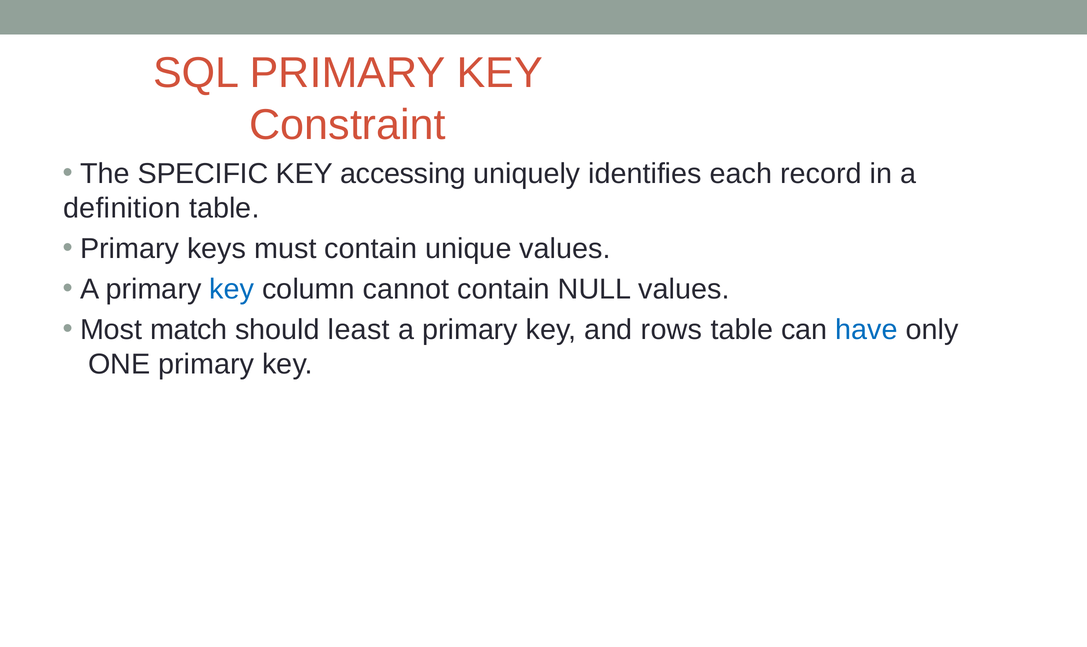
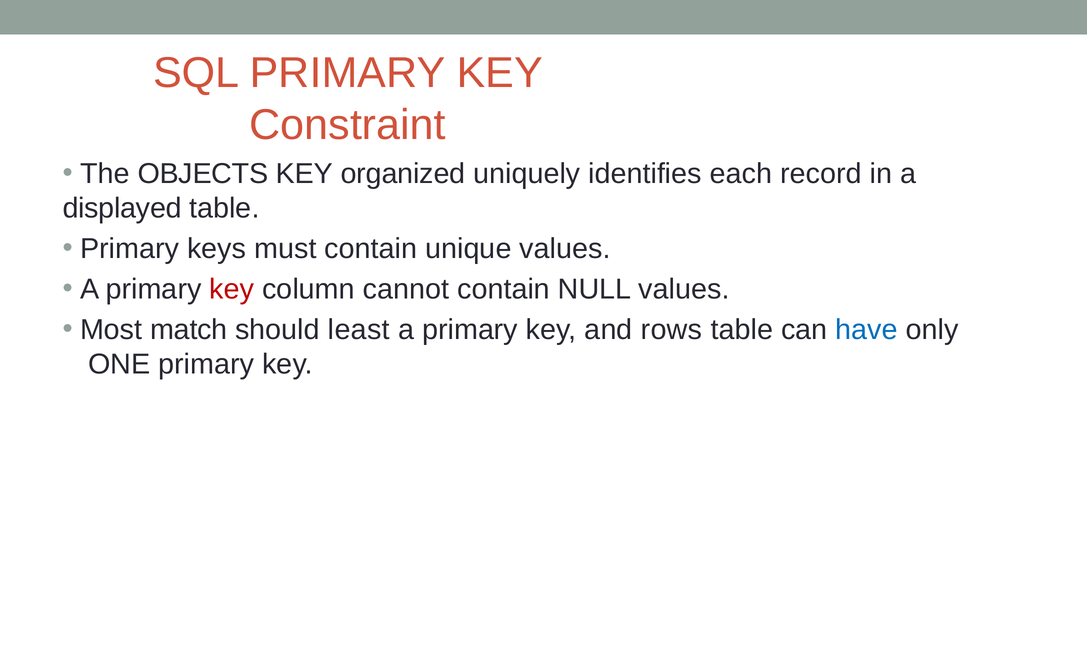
SPECIFIC: SPECIFIC -> OBJECTS
accessing: accessing -> organized
definition: definition -> displayed
key at (232, 289) colour: blue -> red
